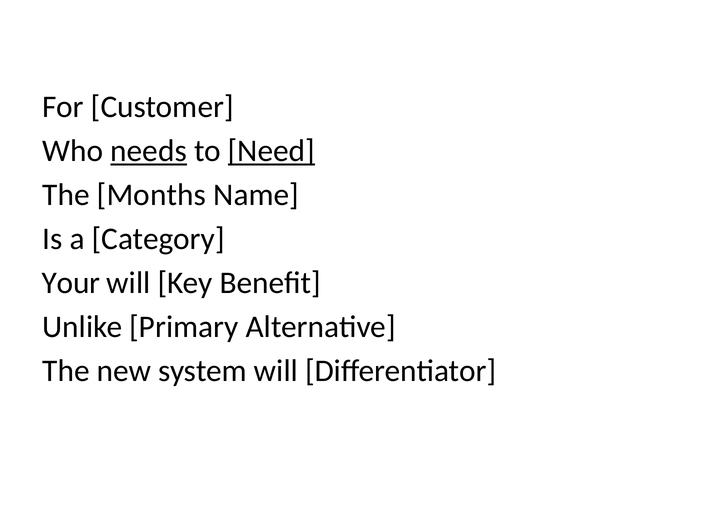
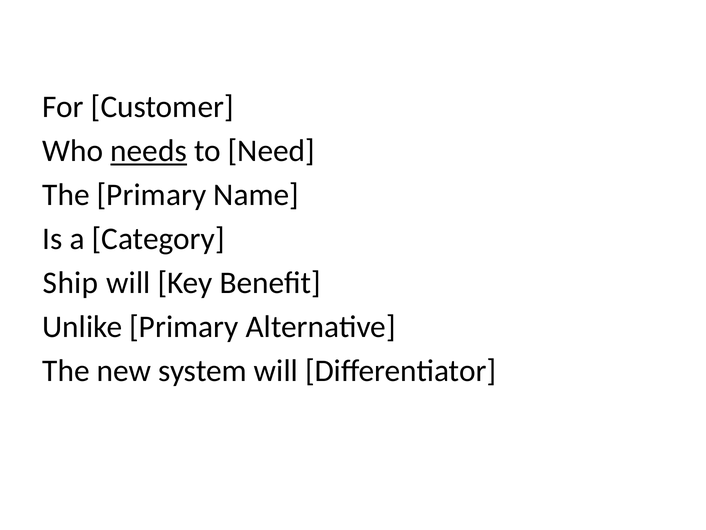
Need underline: present -> none
The Months: Months -> Primary
Your: Your -> Ship
